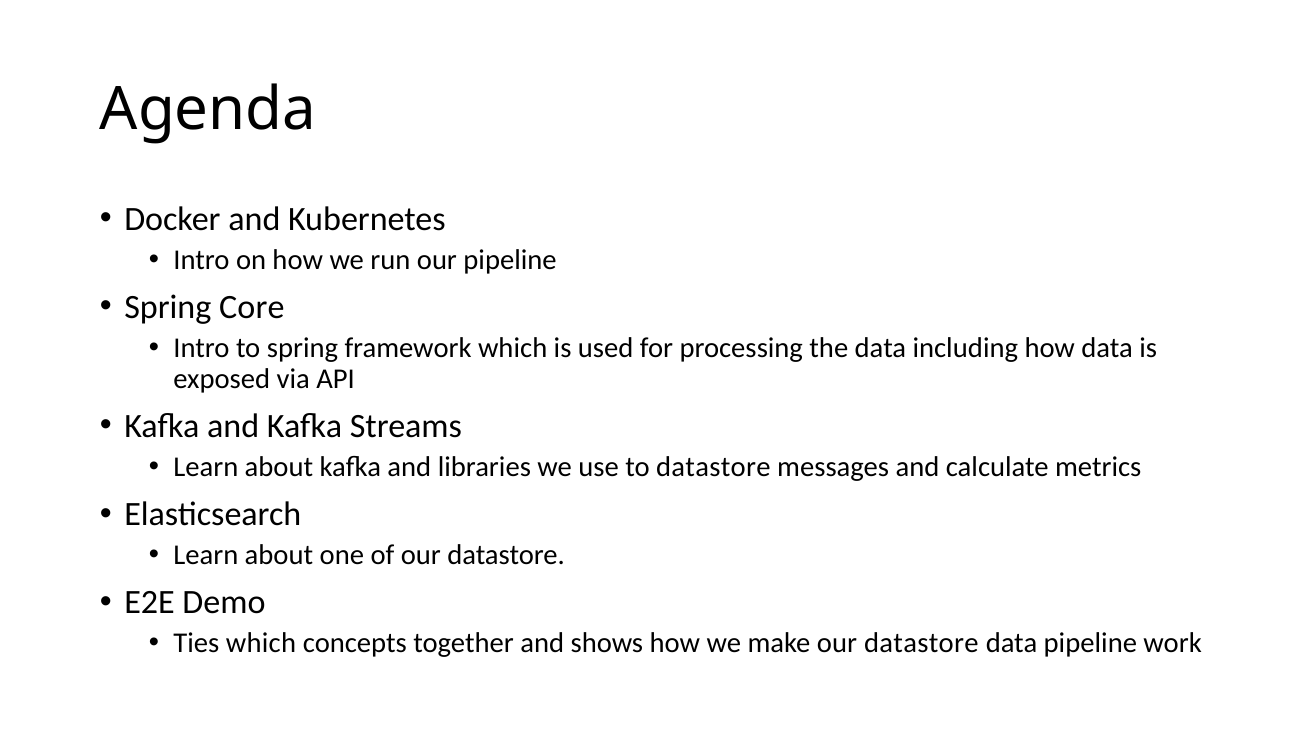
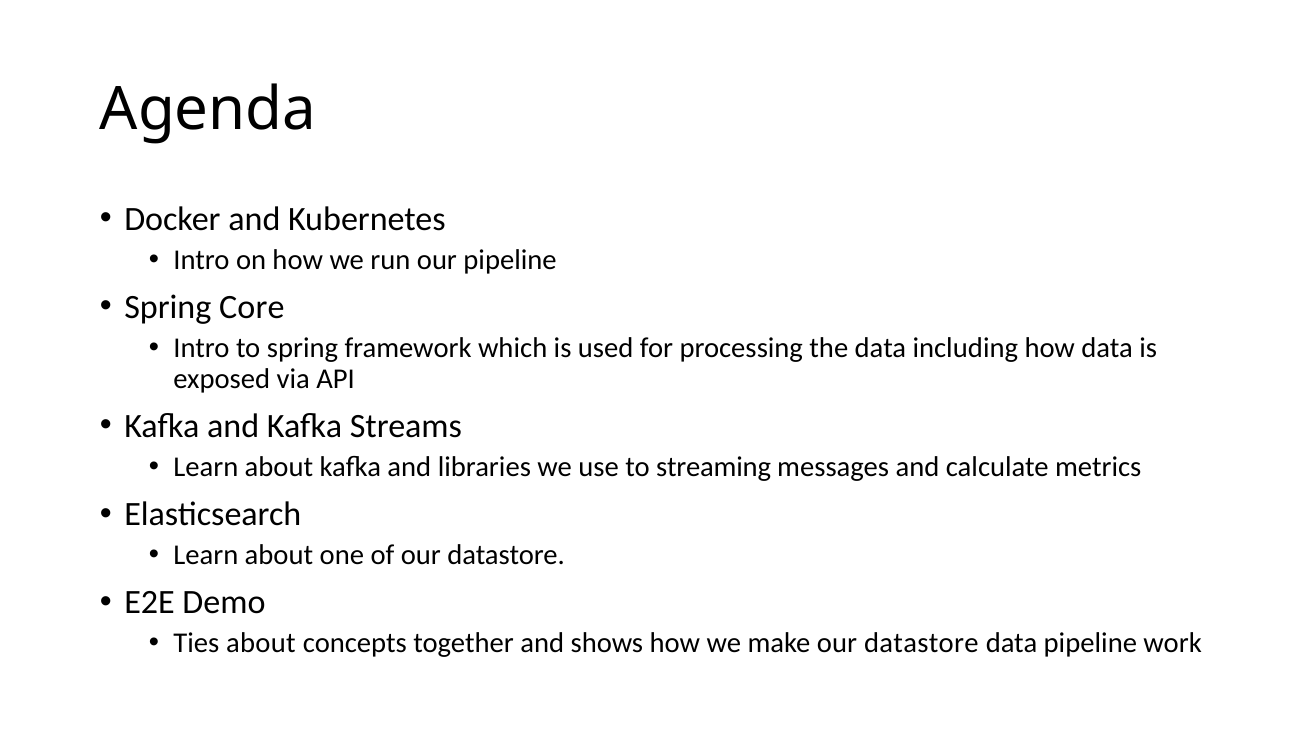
to datastore: datastore -> streaming
Ties which: which -> about
